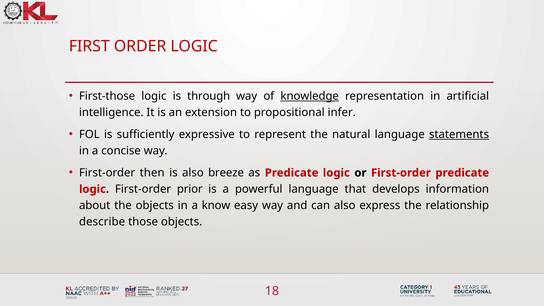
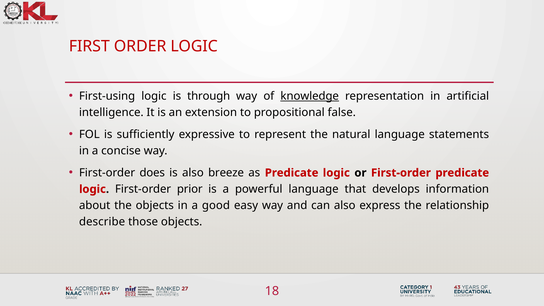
First-those: First-those -> First-using
infer: infer -> false
statements underline: present -> none
then: then -> does
know: know -> good
